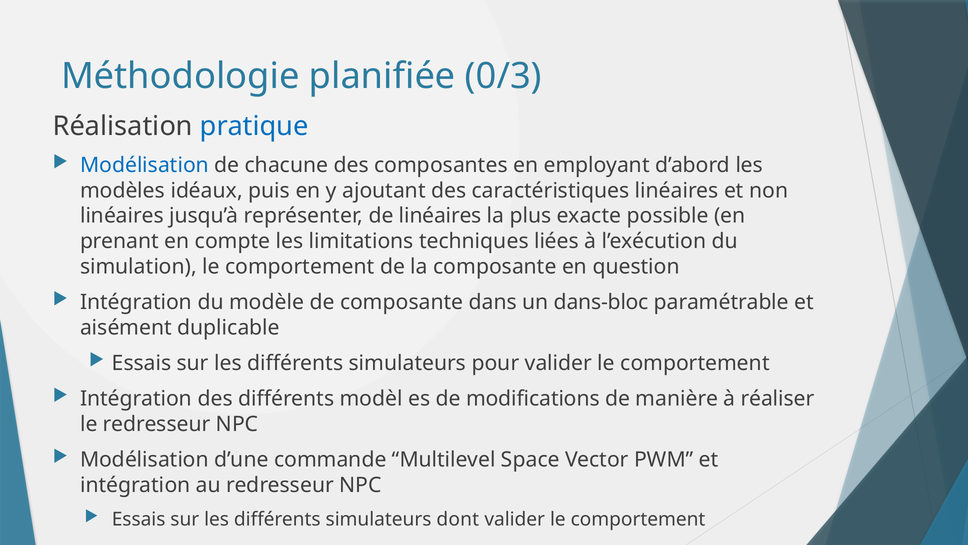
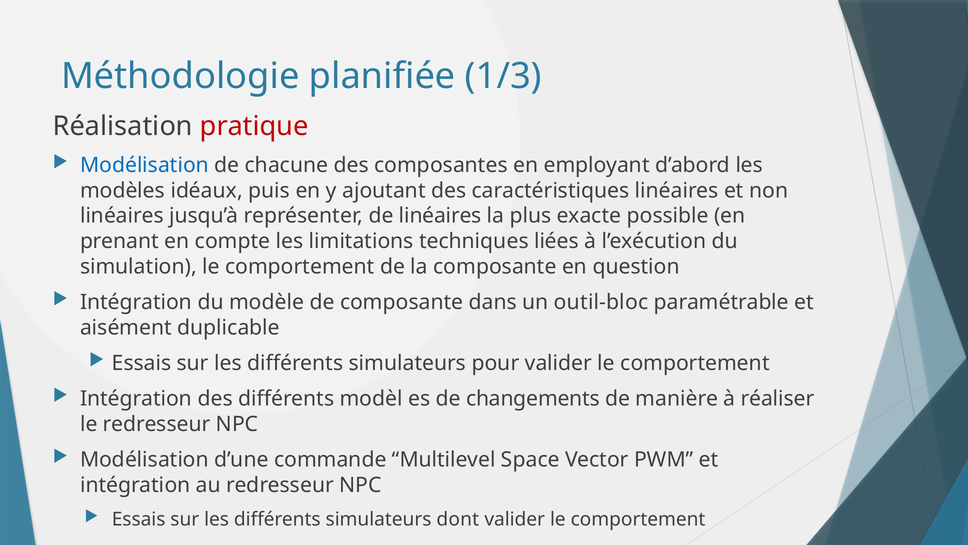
0/3: 0/3 -> 1/3
pratique colour: blue -> red
dans-bloc: dans-bloc -> outil-bloc
modifications: modifications -> changements
